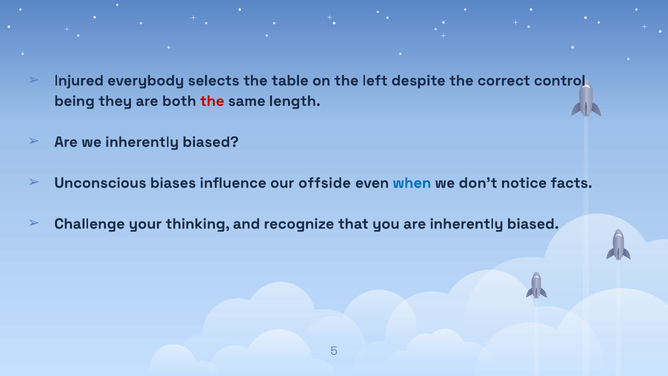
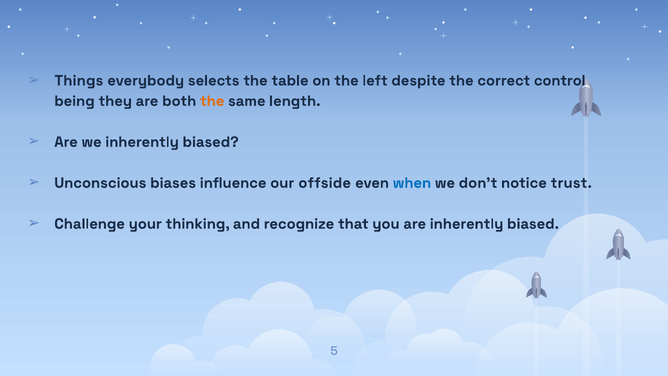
Injured: Injured -> Things
the at (212, 101) colour: red -> orange
facts: facts -> trust
